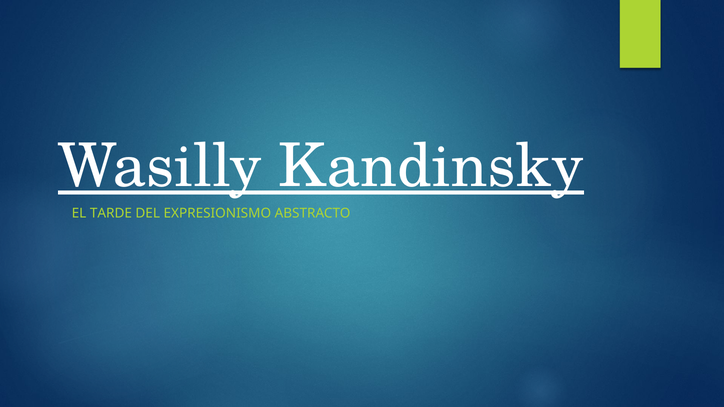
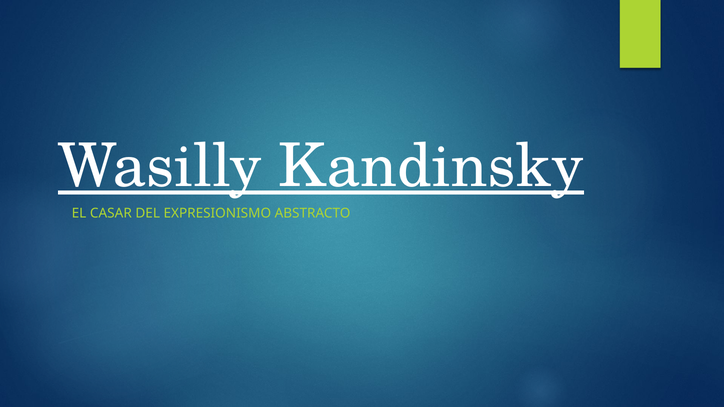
TARDE: TARDE -> CASAR
